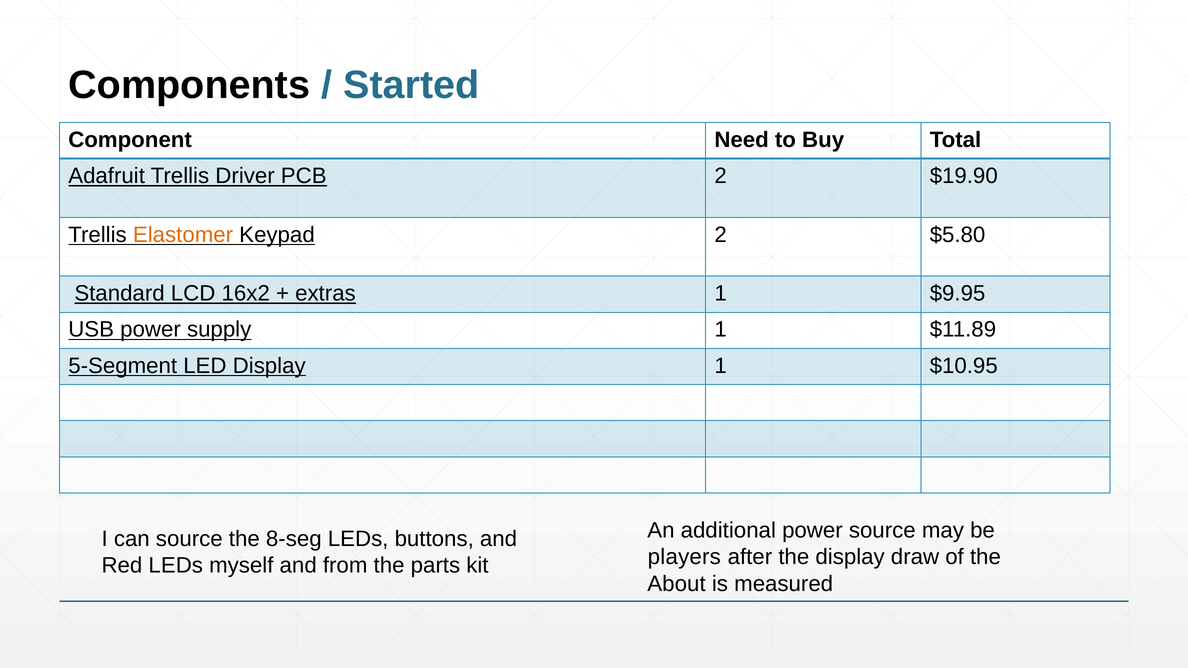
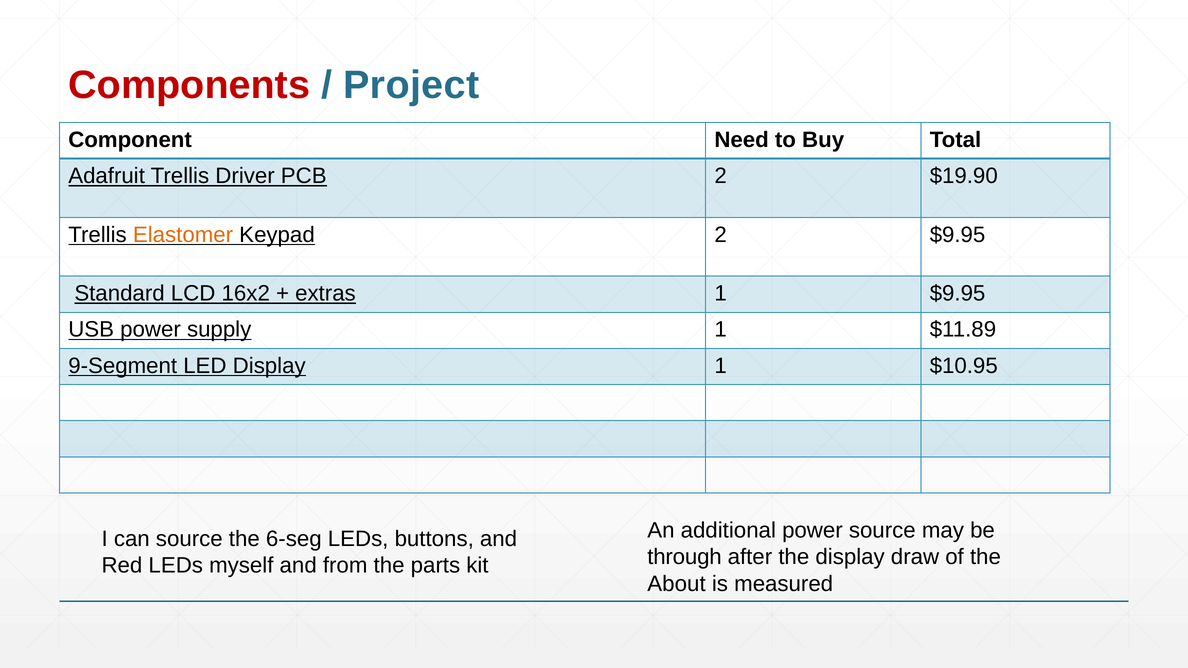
Components colour: black -> red
Started: Started -> Project
2 $5.80: $5.80 -> $9.95
5-Segment: 5-Segment -> 9-Segment
8-seg: 8-seg -> 6-seg
players: players -> through
